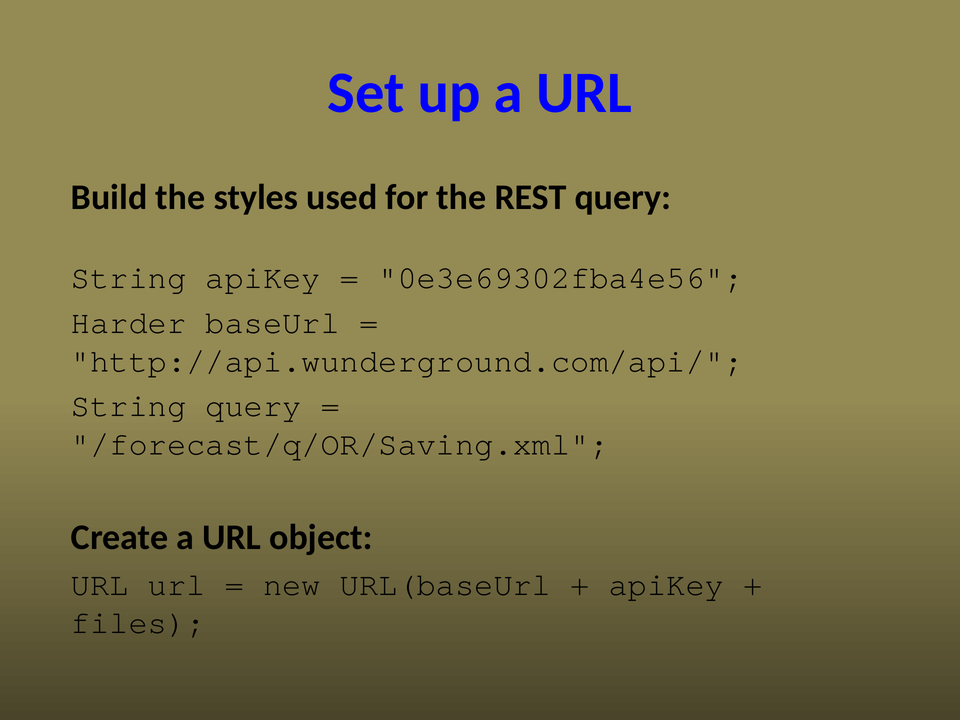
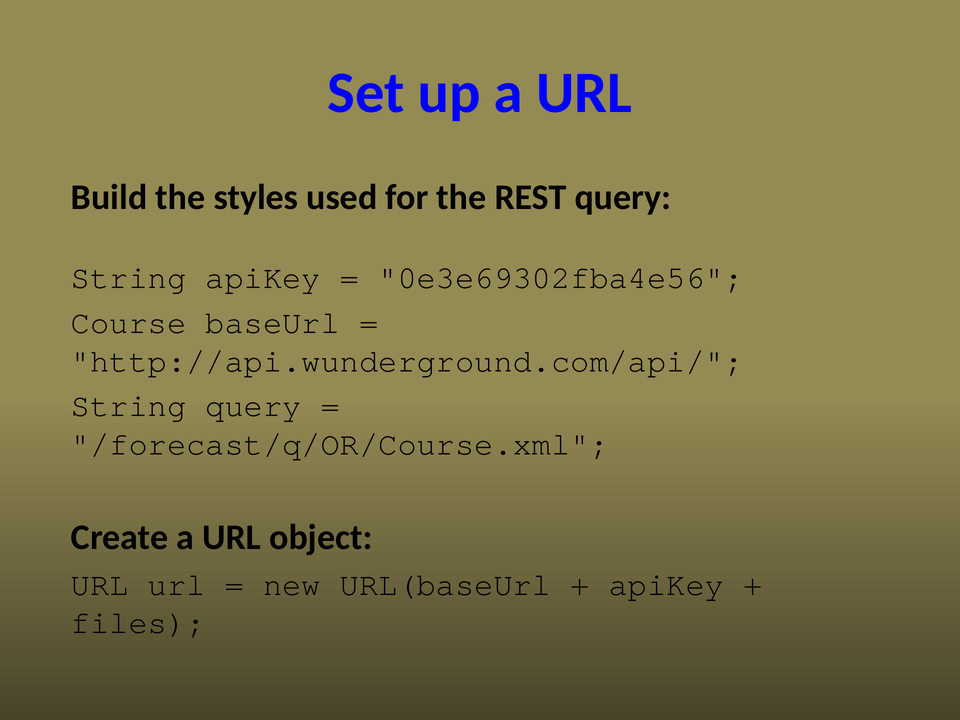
Harder: Harder -> Course
/forecast/q/OR/Saving.xml: /forecast/q/OR/Saving.xml -> /forecast/q/OR/Course.xml
